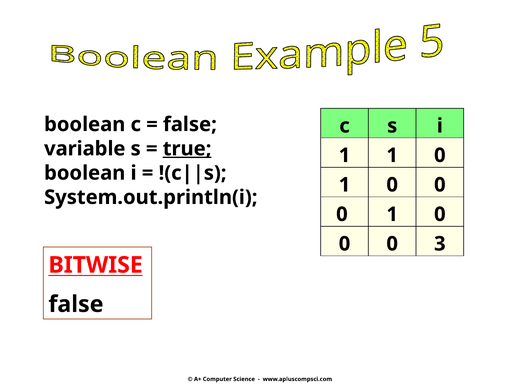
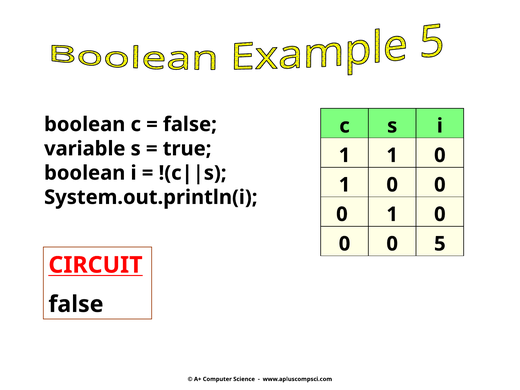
true underline: present -> none
3: 3 -> 5
BITWISE: BITWISE -> CIRCUIT
